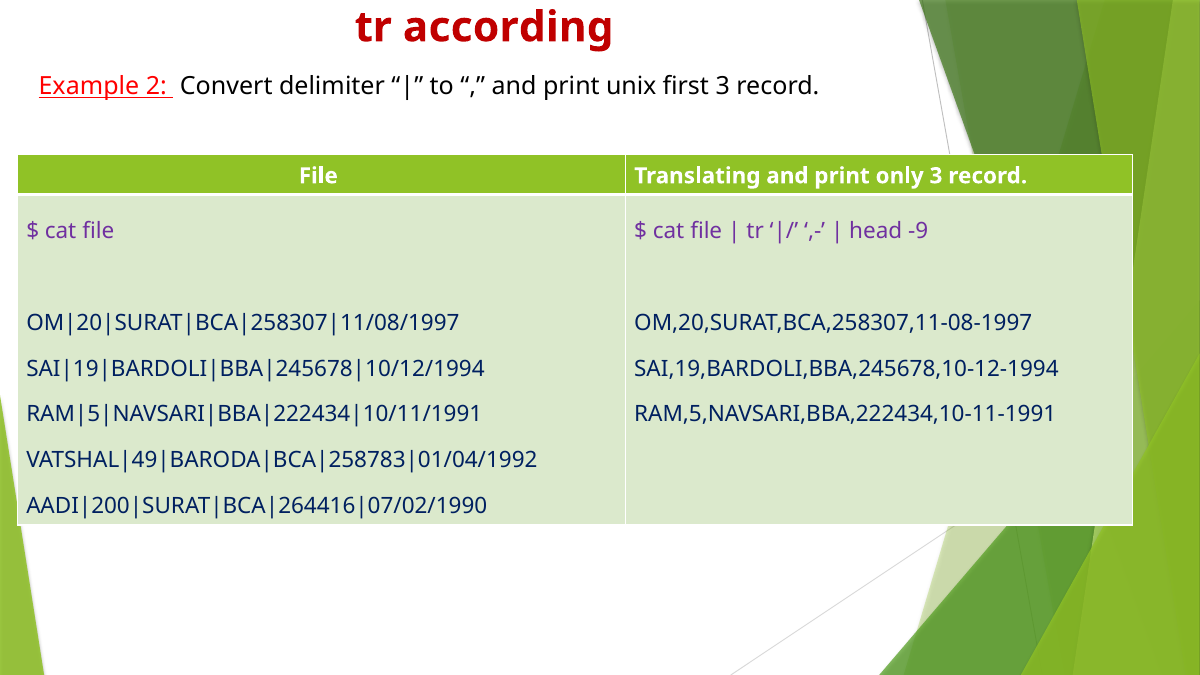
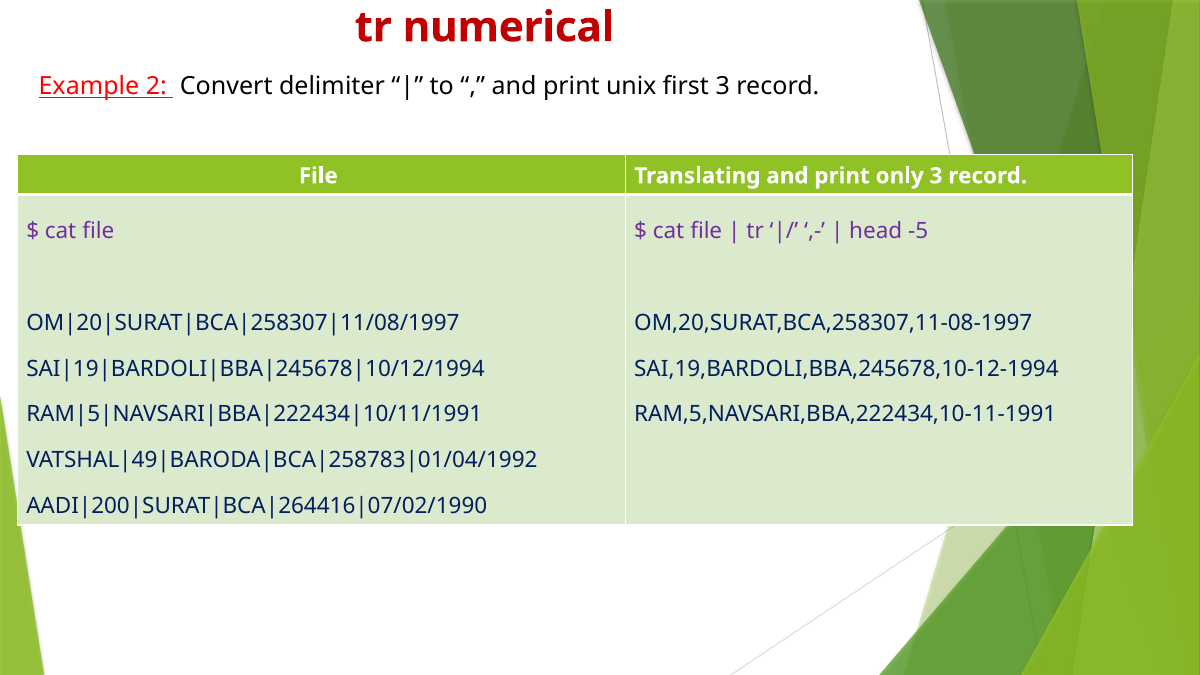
according: according -> numerical
-9: -9 -> -5
